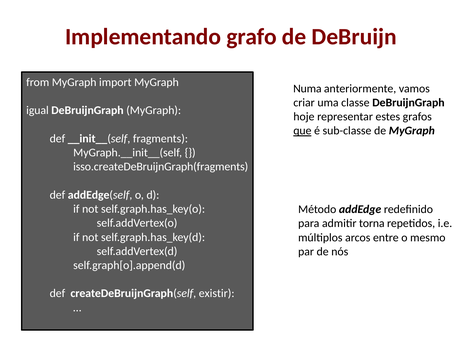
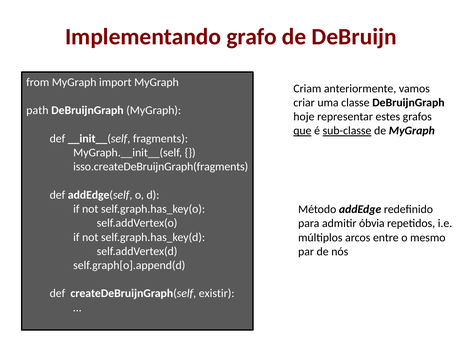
Numa: Numa -> Criam
igual: igual -> path
sub-classe underline: none -> present
torna: torna -> óbvia
